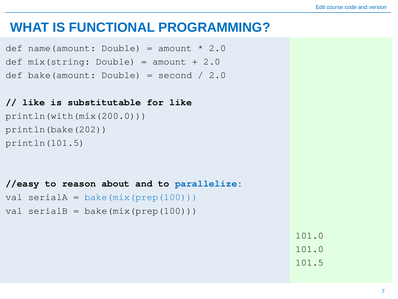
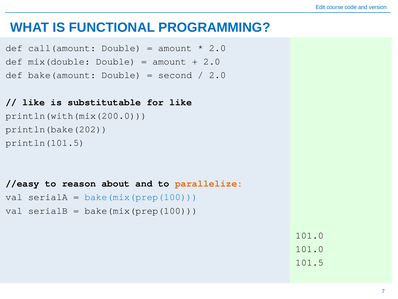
name(amount: name(amount -> call(amount
mix(string: mix(string -> mix(double
parallelize colour: blue -> orange
